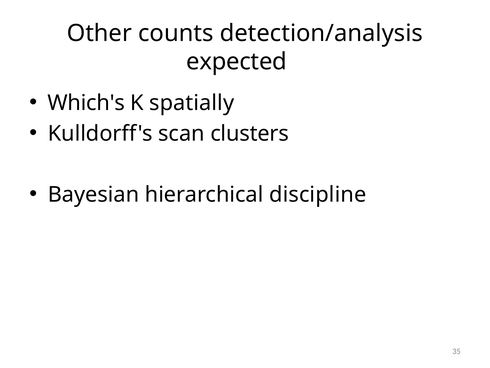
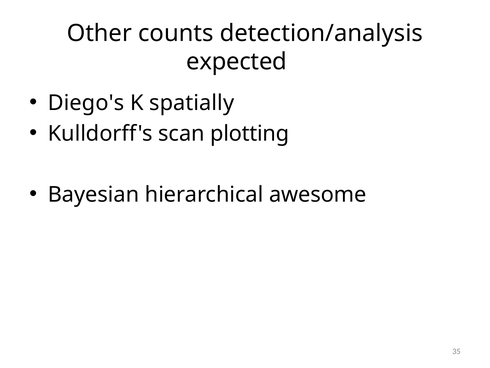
Which's: Which's -> Diego's
clusters: clusters -> plotting
discipline: discipline -> awesome
